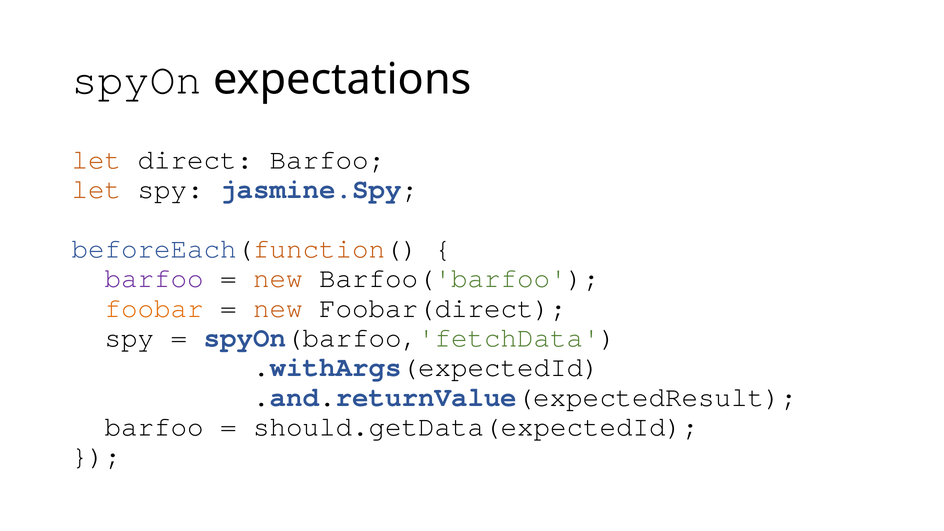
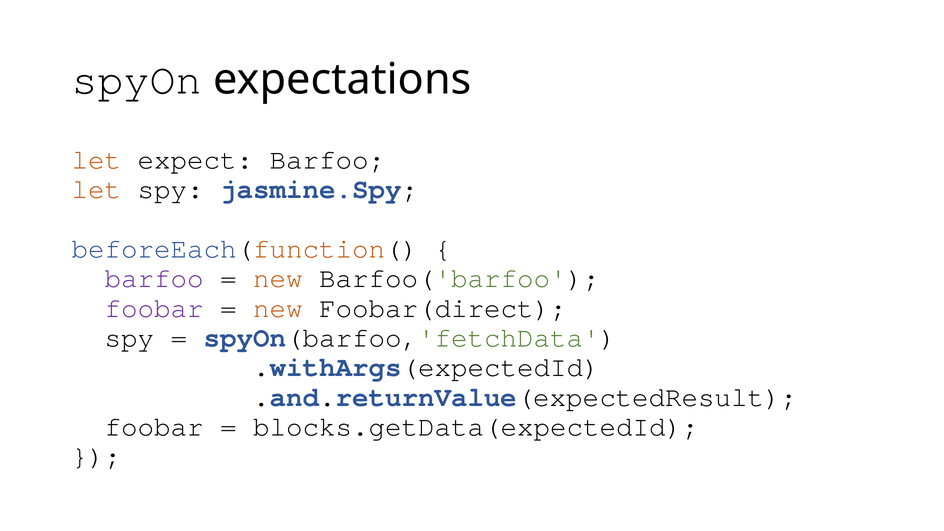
direct: direct -> expect
foobar at (154, 308) colour: orange -> purple
barfoo at (154, 427): barfoo -> foobar
should.getData(expectedId: should.getData(expectedId -> blocks.getData(expectedId
